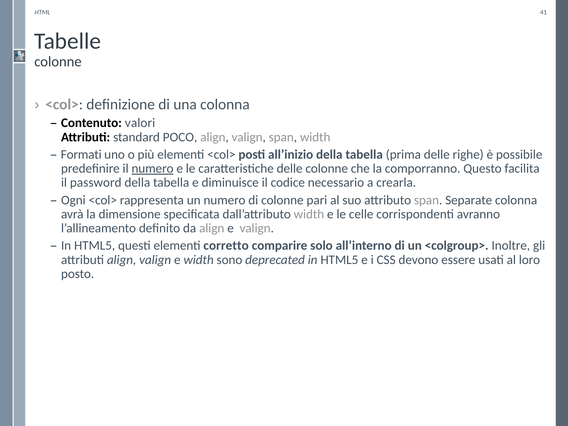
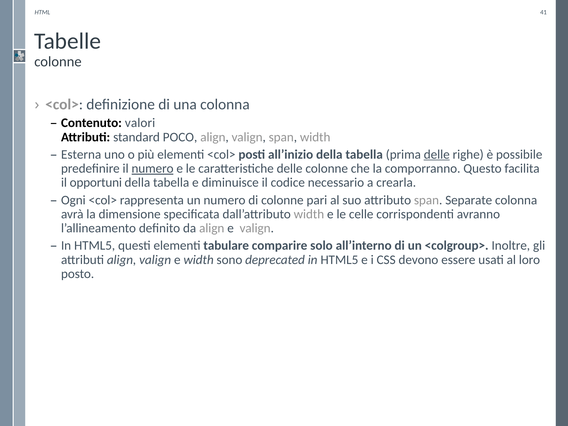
Formati: Formati -> Esterna
delle at (437, 154) underline: none -> present
password: password -> opportuni
corretto: corretto -> tabulare
